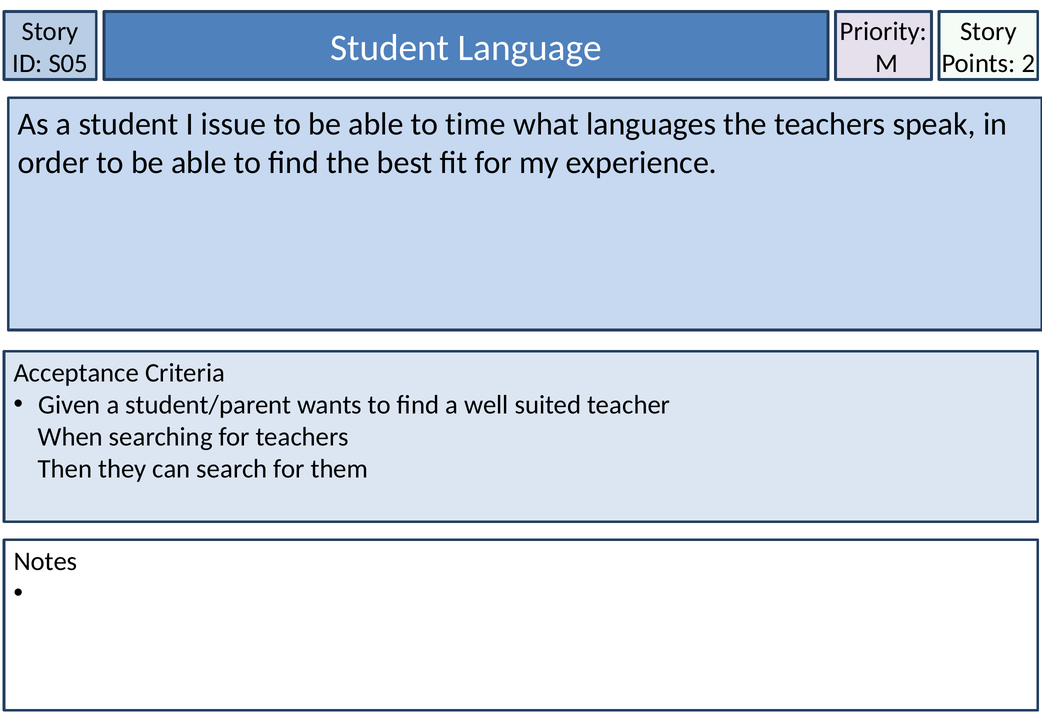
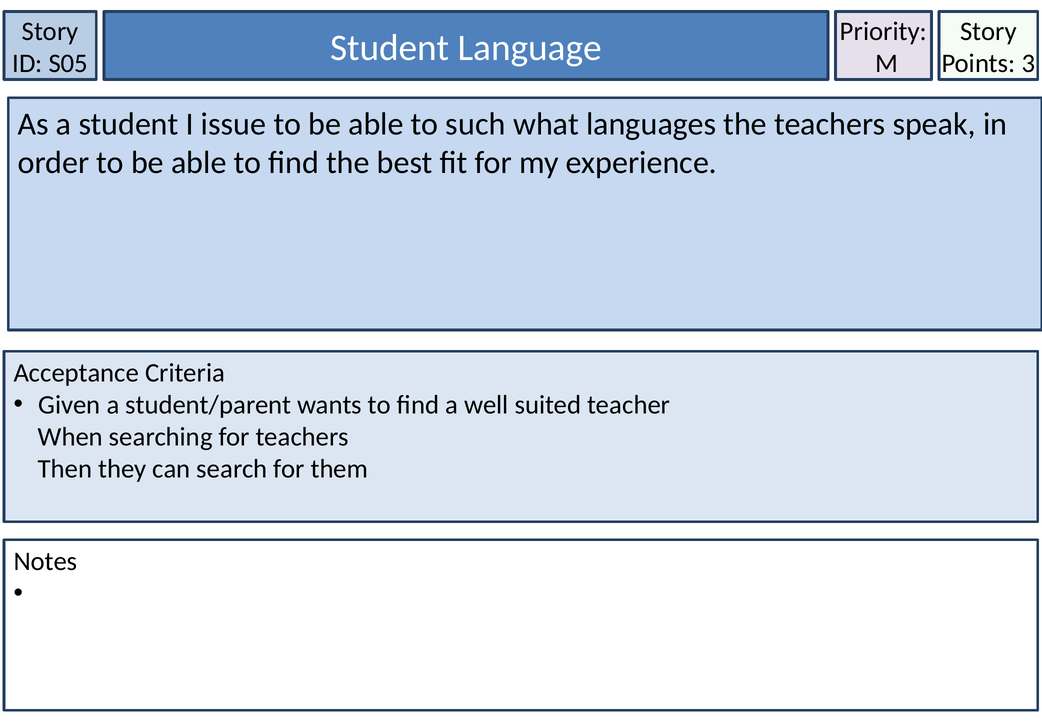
2: 2 -> 3
time: time -> such
